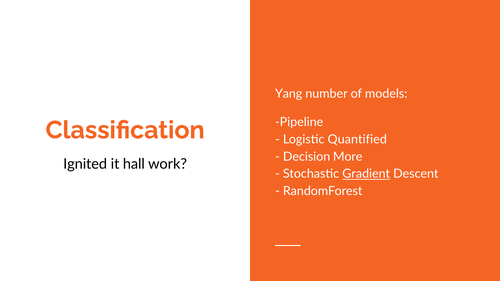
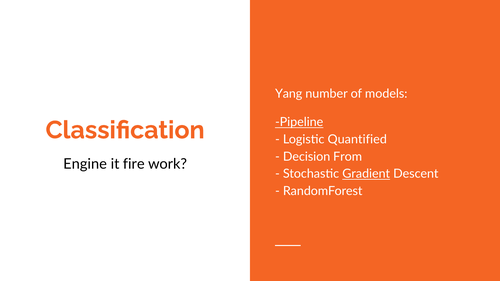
Pipeline underline: none -> present
More: More -> From
Ignited: Ignited -> Engine
hall: hall -> fire
